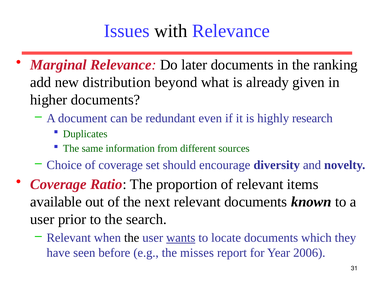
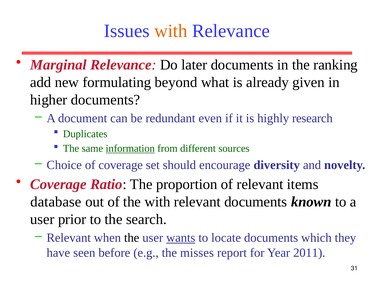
with at (171, 31) colour: black -> orange
distribution: distribution -> formulating
information underline: none -> present
available: available -> database
the next: next -> with
2006: 2006 -> 2011
